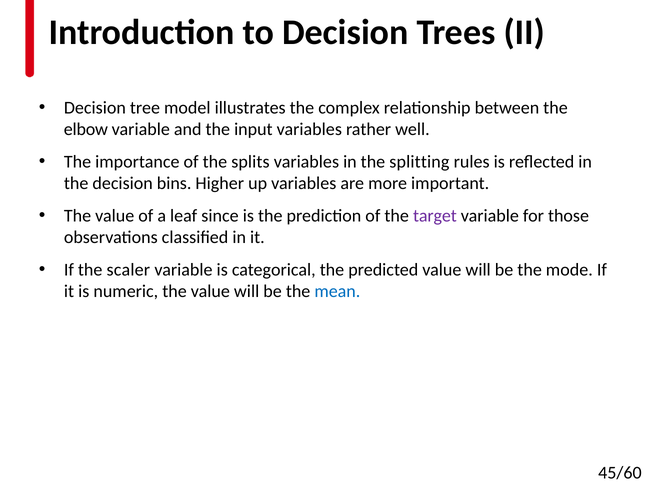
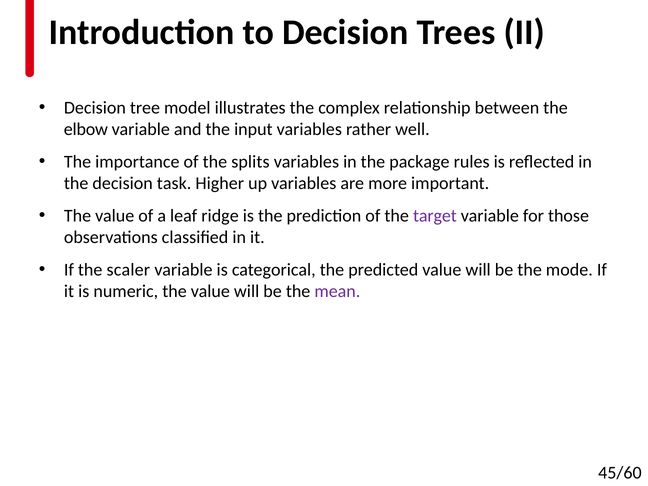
splitting: splitting -> package
bins: bins -> task
since: since -> ridge
mean colour: blue -> purple
